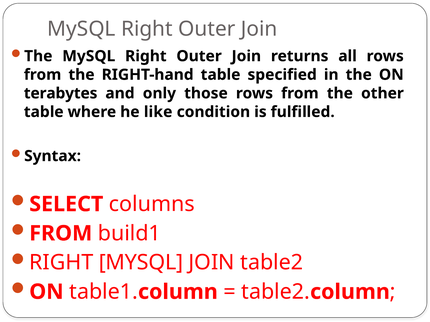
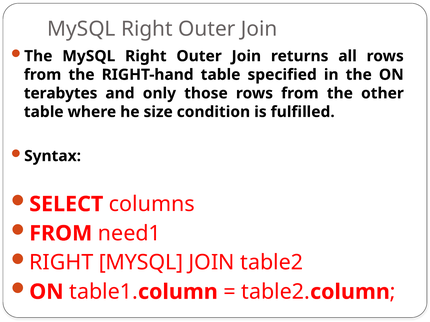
like: like -> size
build1: build1 -> need1
